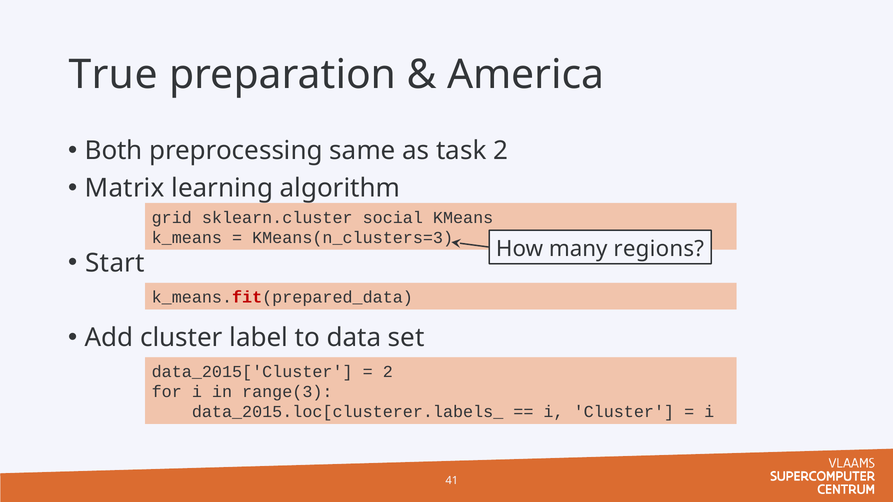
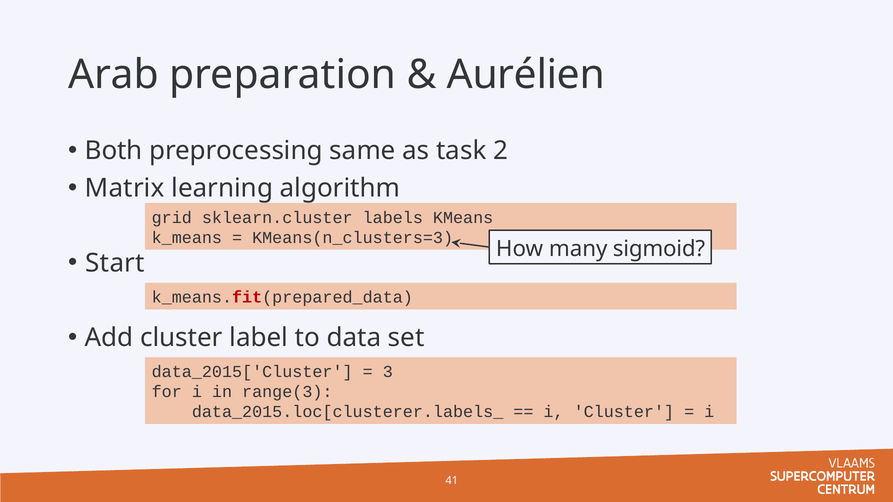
True: True -> Arab
America: America -> Aurélien
social: social -> labels
regions: regions -> sigmoid
2 at (388, 372): 2 -> 3
